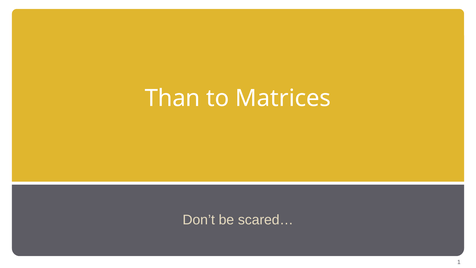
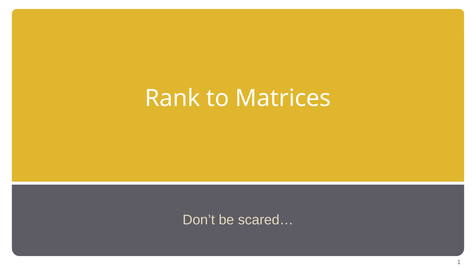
Than: Than -> Rank
